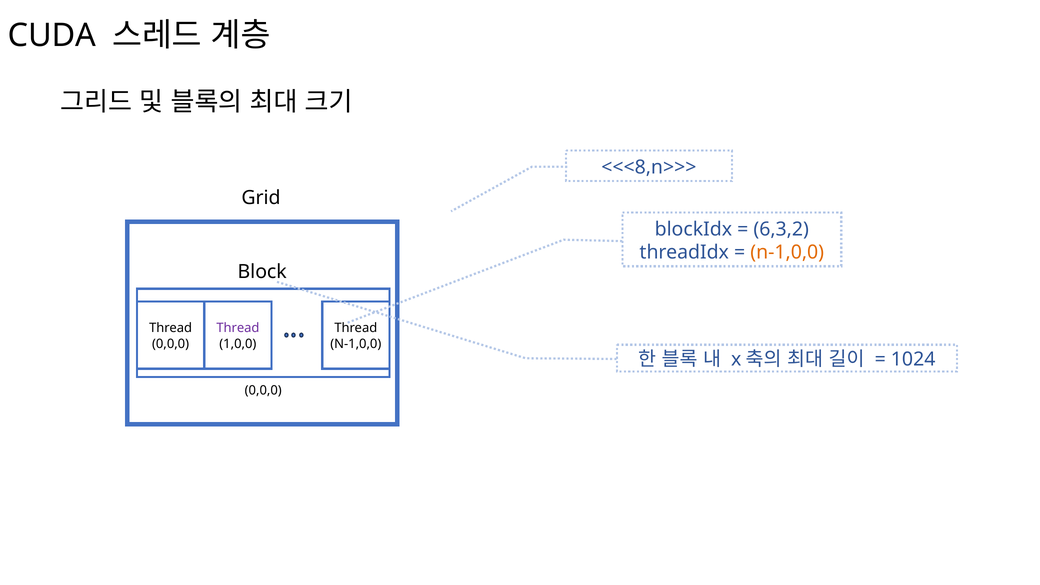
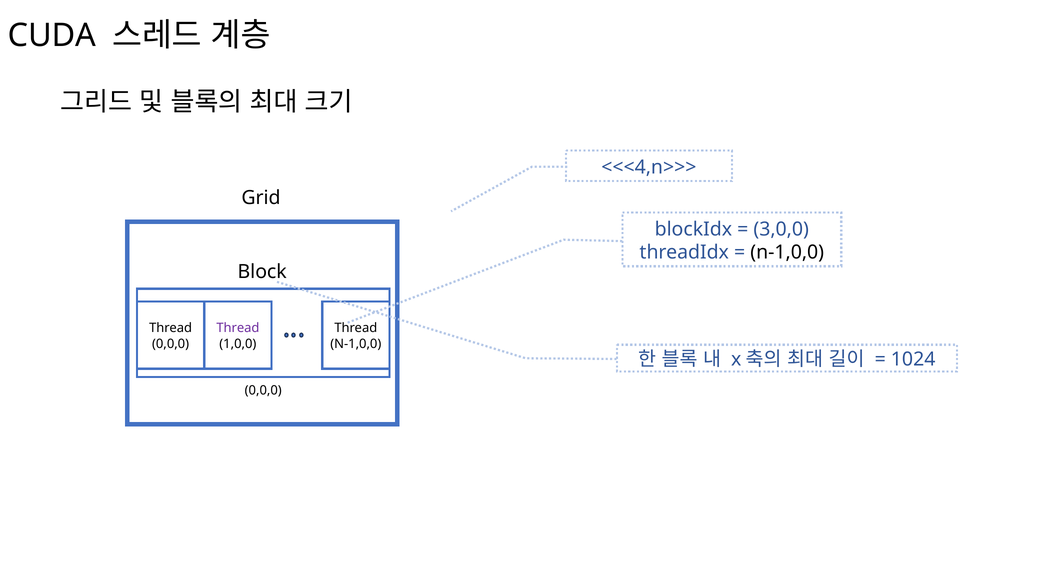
<<<8,n>>>: <<<8,n>>> -> <<<4,n>>>
6,3,2: 6,3,2 -> 3,0,0
n-1,0,0 at (787, 252) colour: orange -> black
